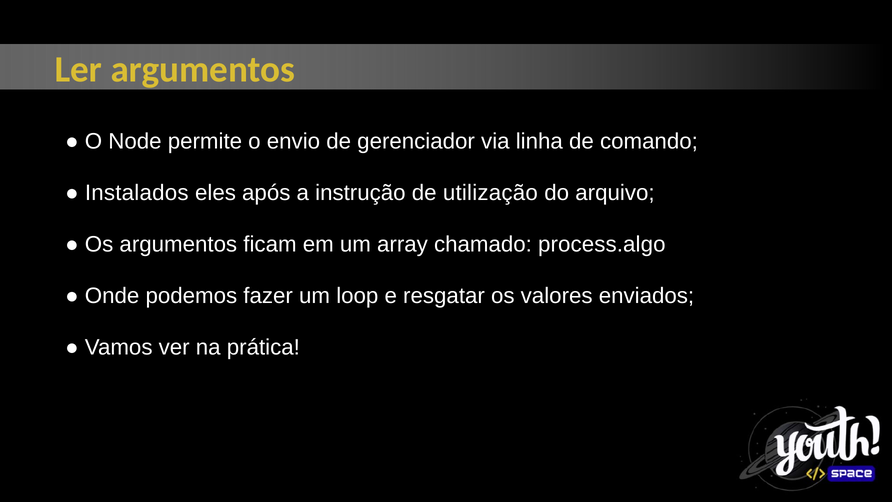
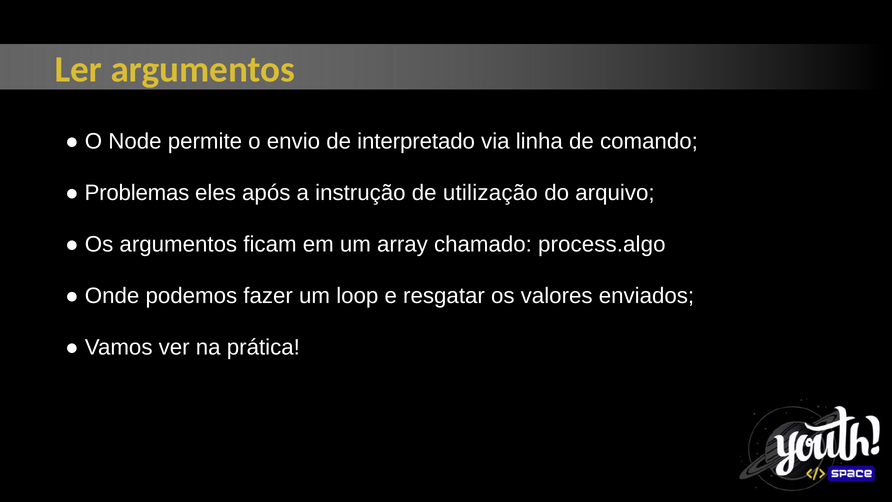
gerenciador: gerenciador -> interpretado
Instalados: Instalados -> Problemas
